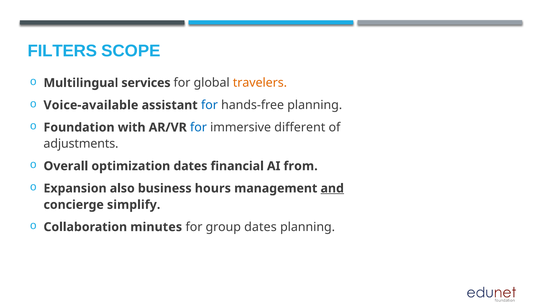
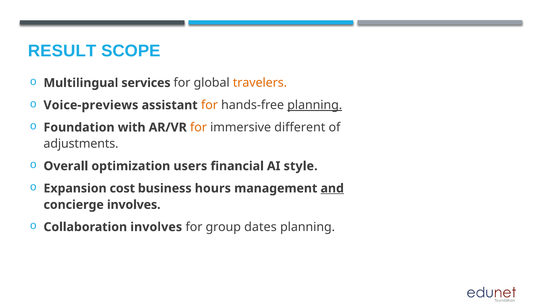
FILTERS: FILTERS -> RESULT
Voice-available: Voice-available -> Voice-previews
for at (209, 105) colour: blue -> orange
planning at (315, 105) underline: none -> present
for at (198, 127) colour: blue -> orange
optimization dates: dates -> users
from: from -> style
also: also -> cost
concierge simplify: simplify -> involves
Collaboration minutes: minutes -> involves
